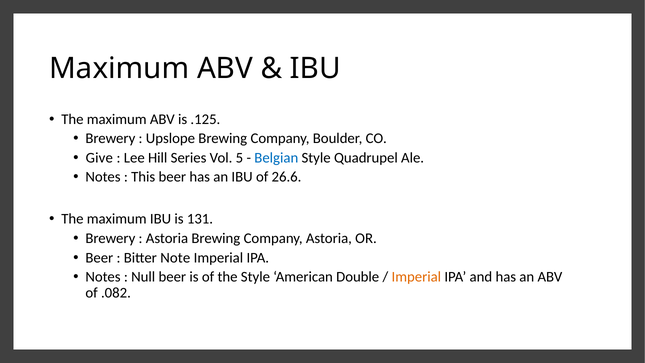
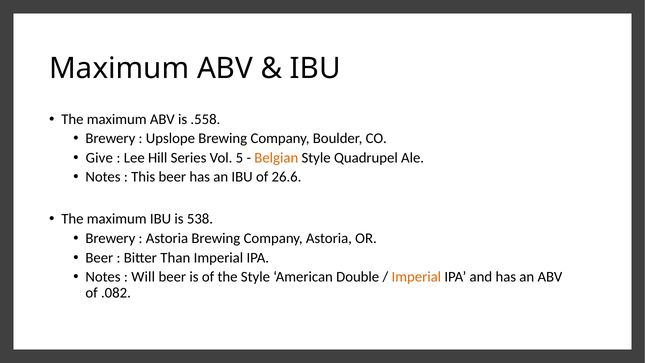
.125: .125 -> .558
Belgian colour: blue -> orange
131: 131 -> 538
Note: Note -> Than
Null: Null -> Will
